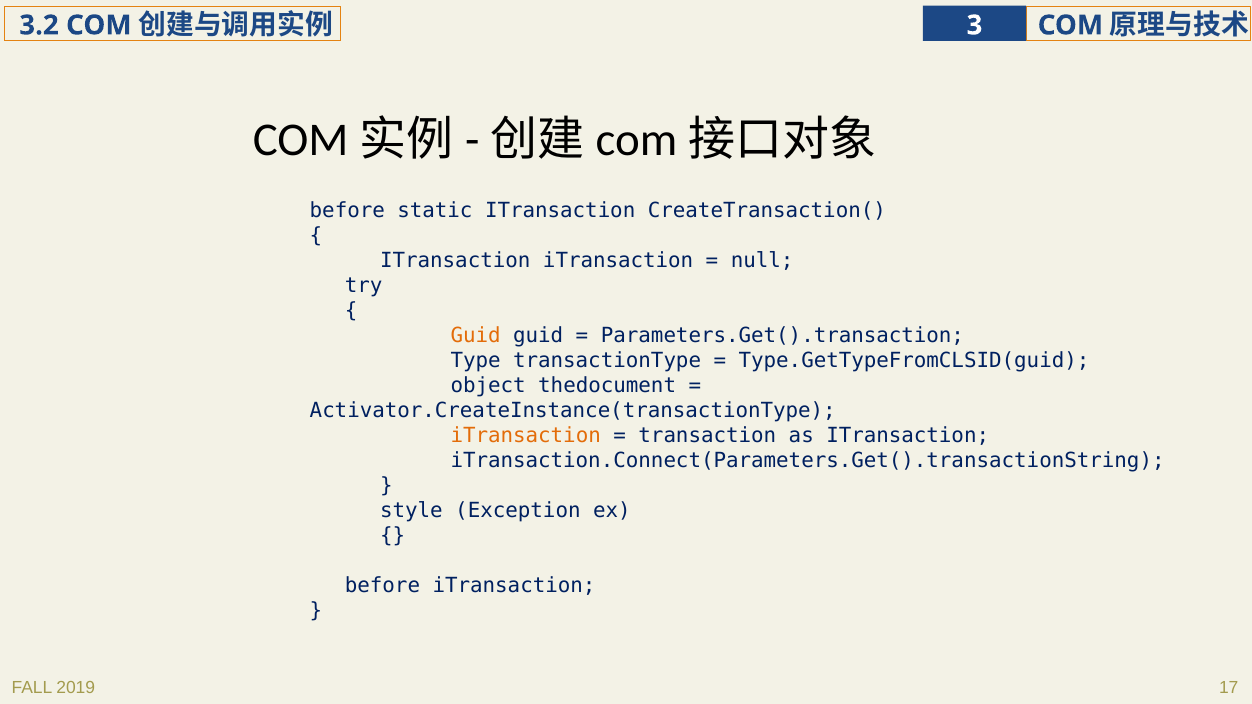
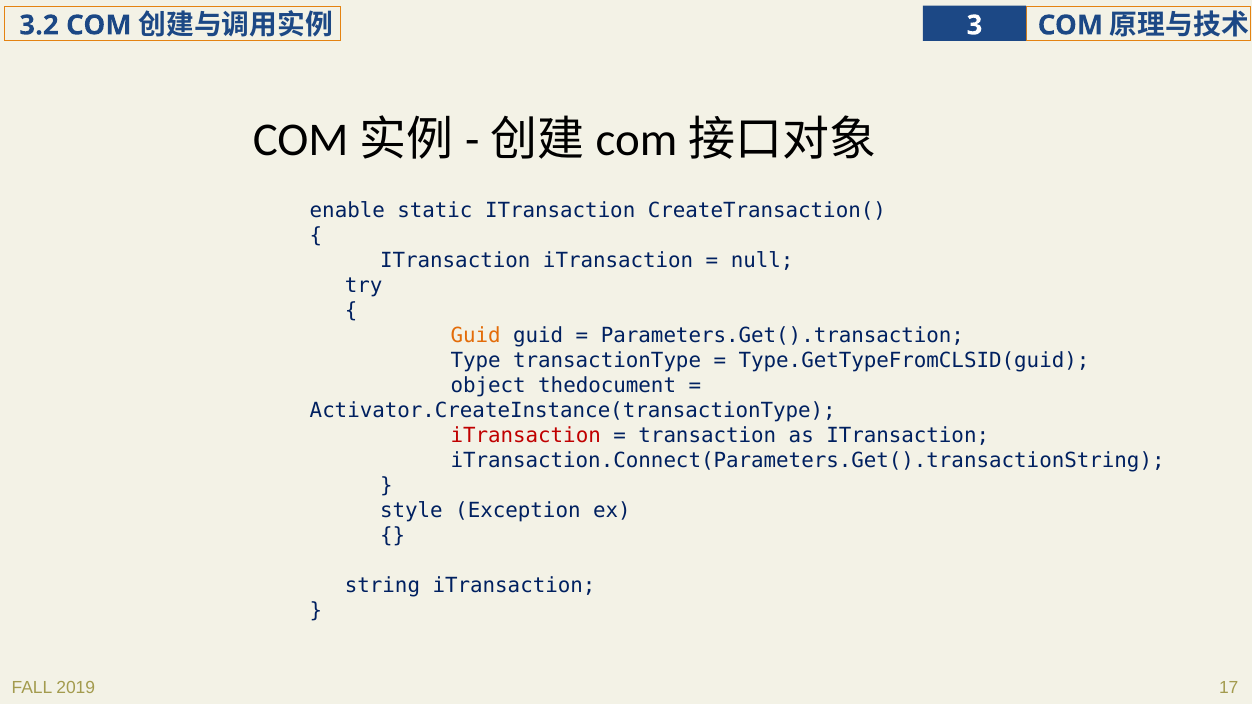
before at (347, 211): before -> enable
iTransaction at (526, 436) colour: orange -> red
before at (382, 586): before -> string
